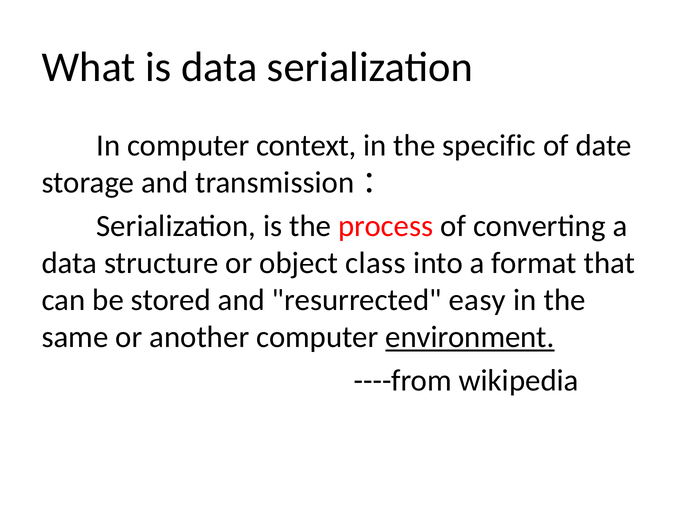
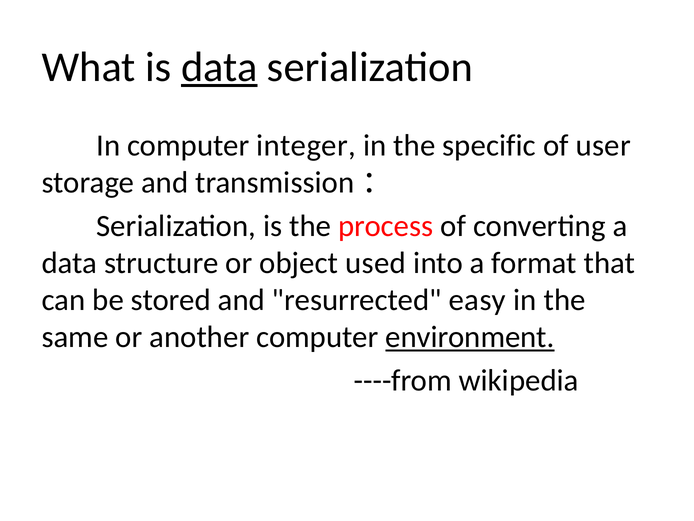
data at (219, 67) underline: none -> present
context: context -> integer
date: date -> user
class: class -> used
